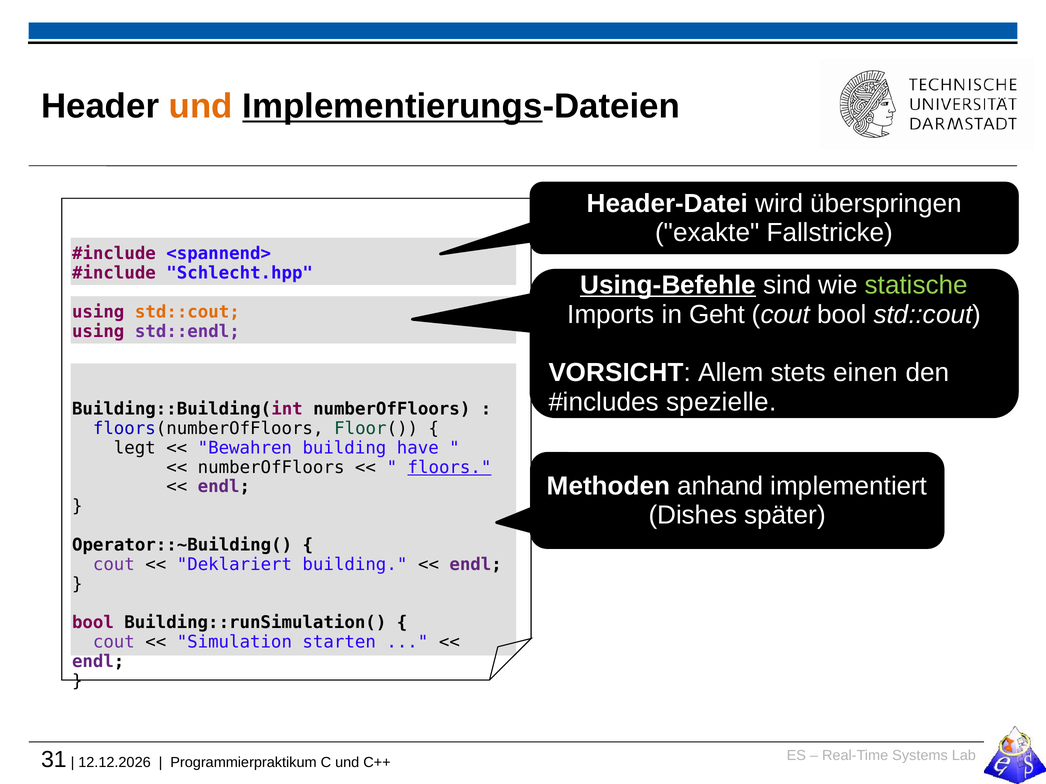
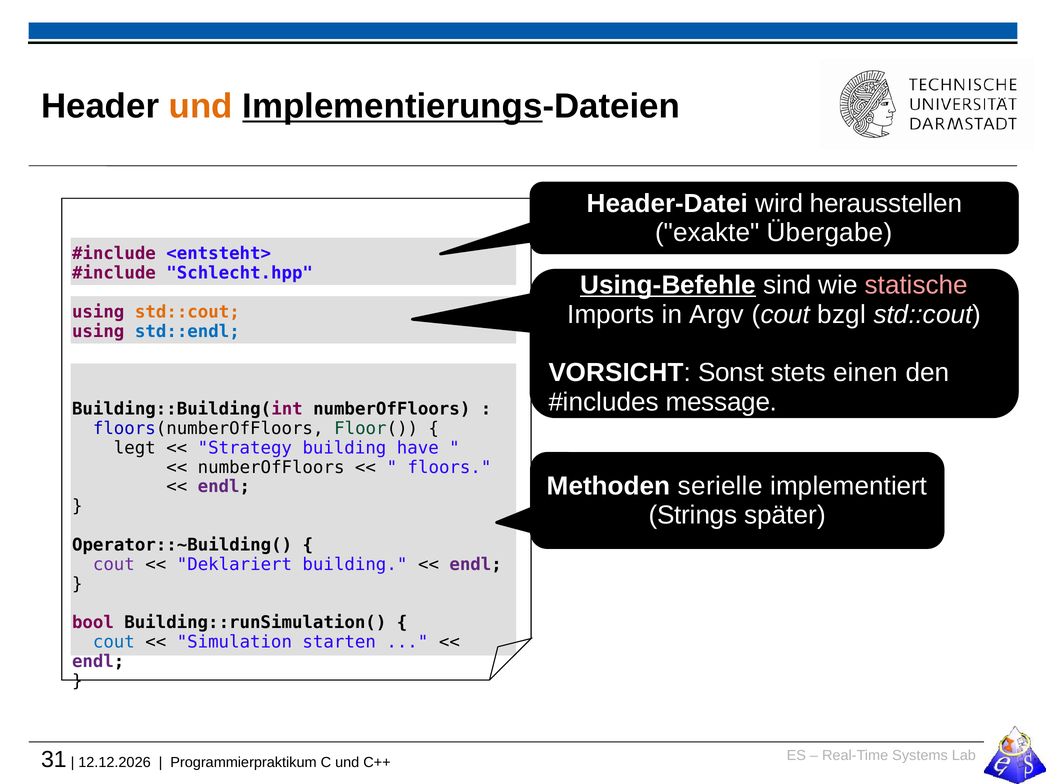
überspringen: überspringen -> herausstellen
Fallstricke: Fallstricke -> Übergabe
<spannend>: <spannend> -> <entsteht>
statische colour: light green -> pink
Geht: Geht -> Argv
cout bool: bool -> bzgl
std::endl colour: purple -> blue
Allem: Allem -> Sonst
spezielle: spezielle -> message
Bewahren: Bewahren -> Strategy
floors underline: present -> none
anhand: anhand -> serielle
Dishes: Dishes -> Strings
cout at (114, 643) colour: purple -> blue
